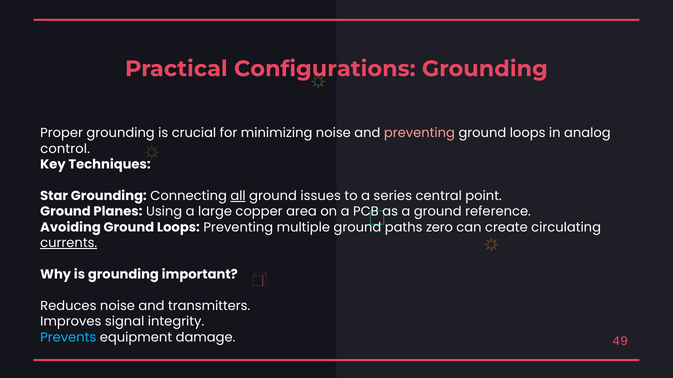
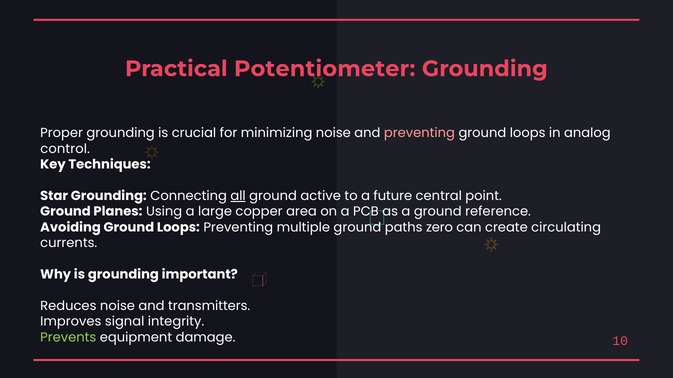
Configurations: Configurations -> Potentiometer
issues: issues -> active
series: series -> future
currents underline: present -> none
Prevents colour: light blue -> light green
49: 49 -> 10
